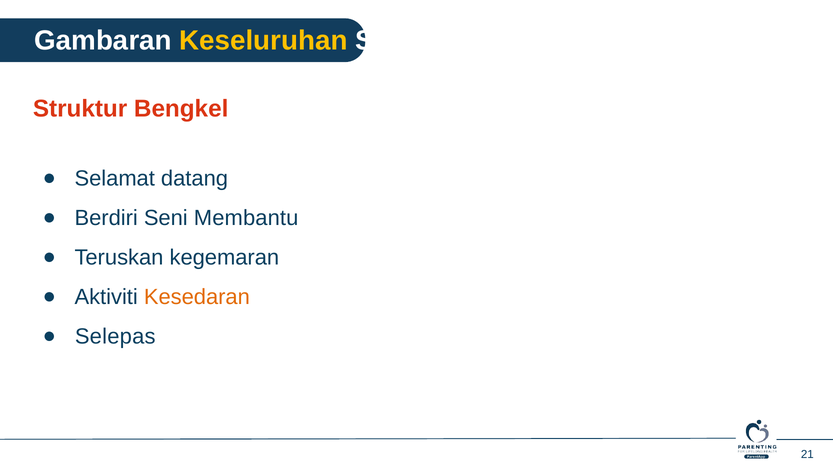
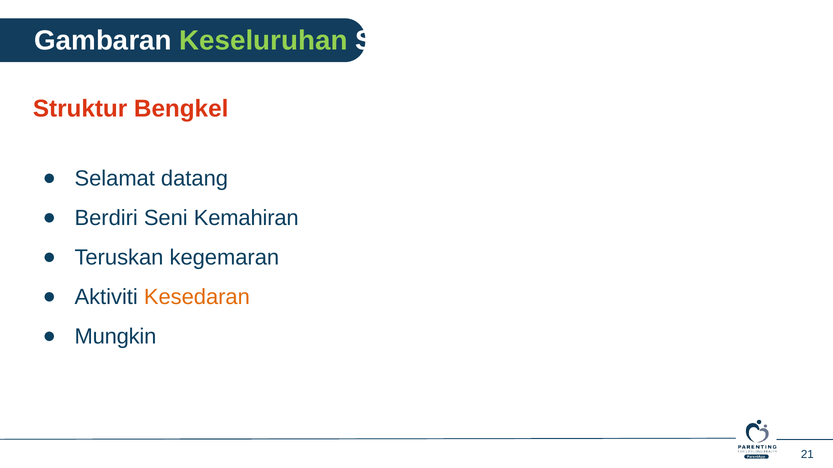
Keseluruhan colour: yellow -> light green
Membantu: Membantu -> Kemahiran
Selepas: Selepas -> Mungkin
